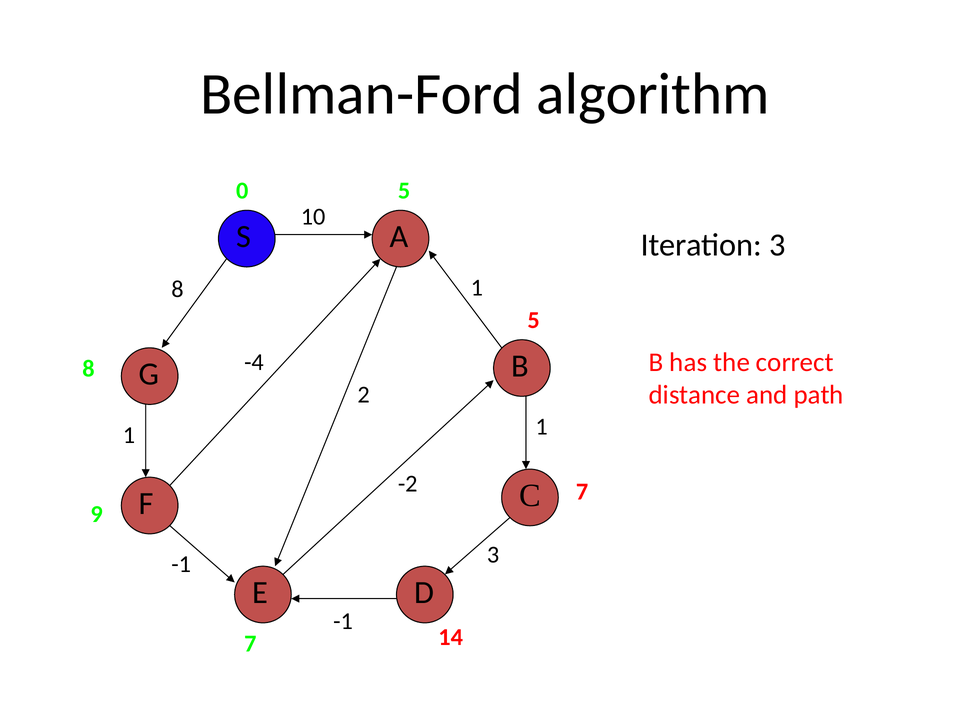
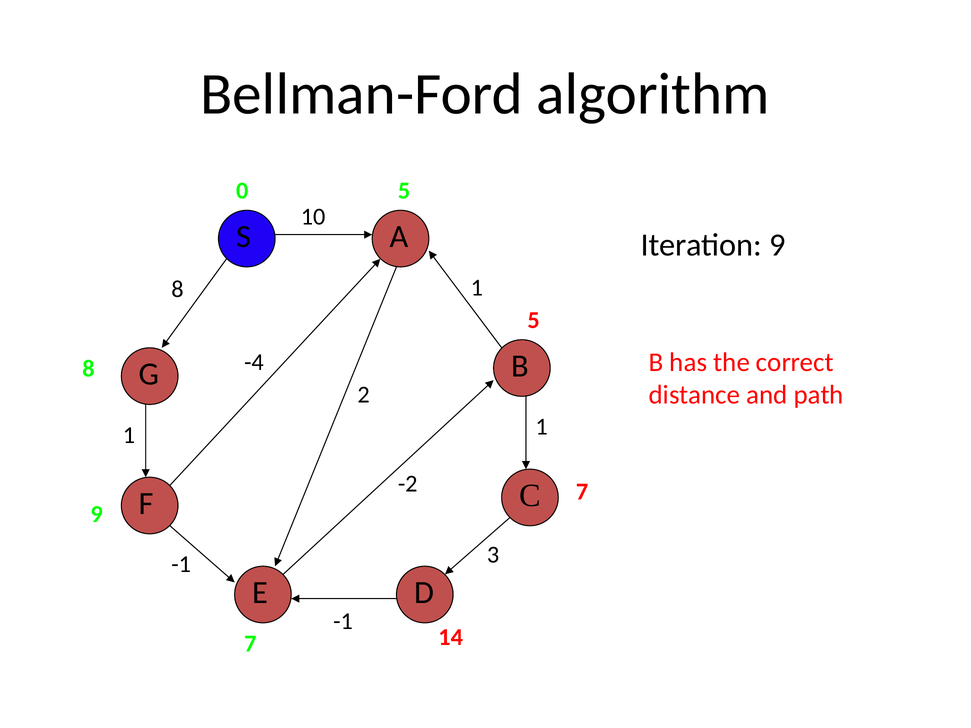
Iteration 3: 3 -> 9
